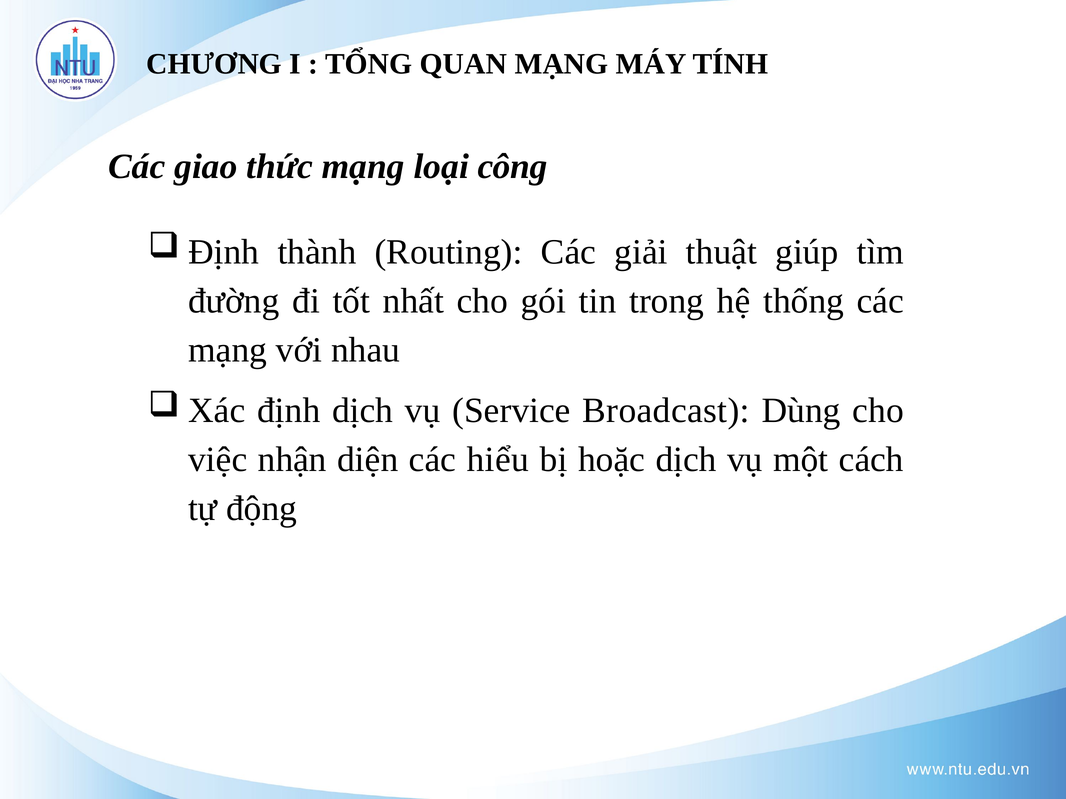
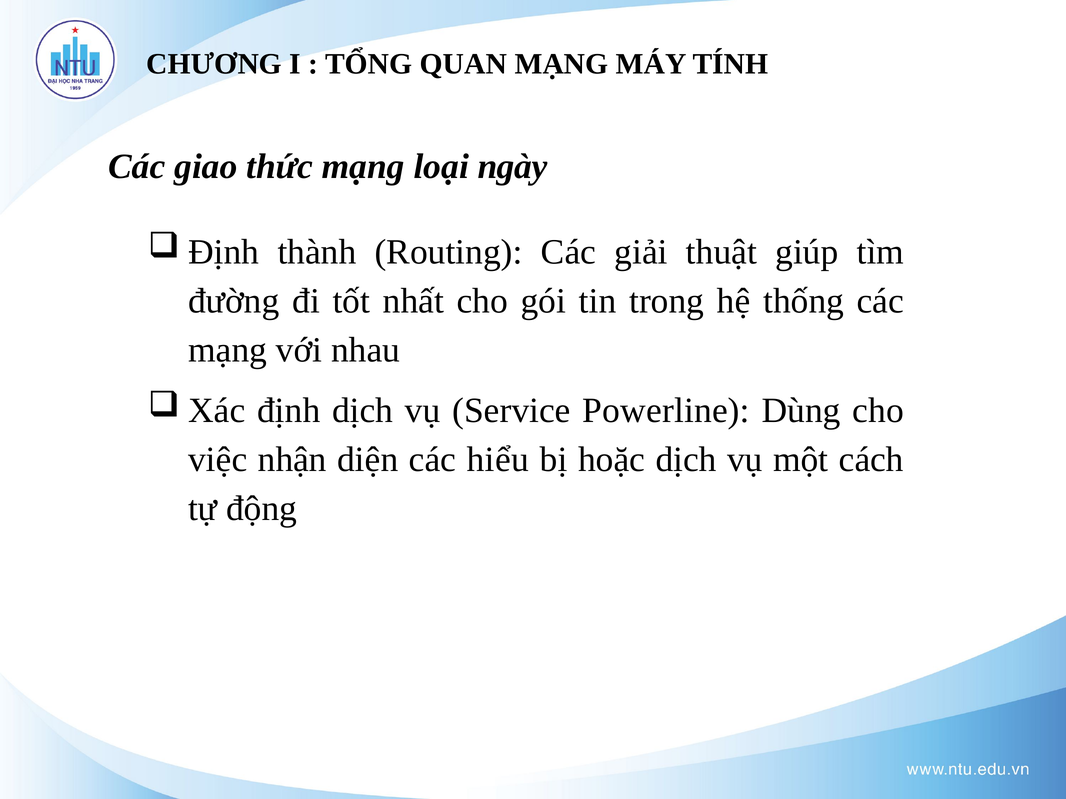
công: công -> ngày
Broadcast: Broadcast -> Powerline
